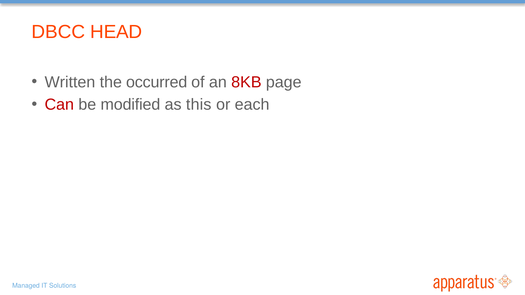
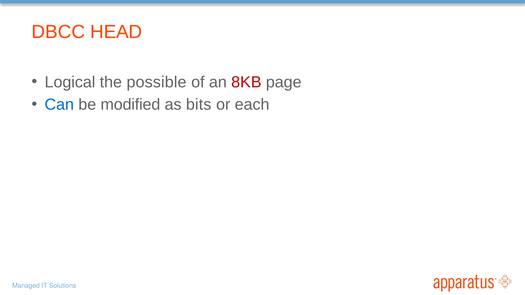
Written: Written -> Logical
occurred: occurred -> possible
Can colour: red -> blue
this: this -> bits
